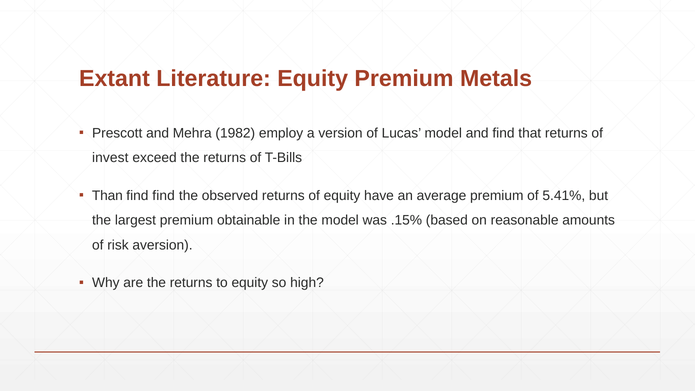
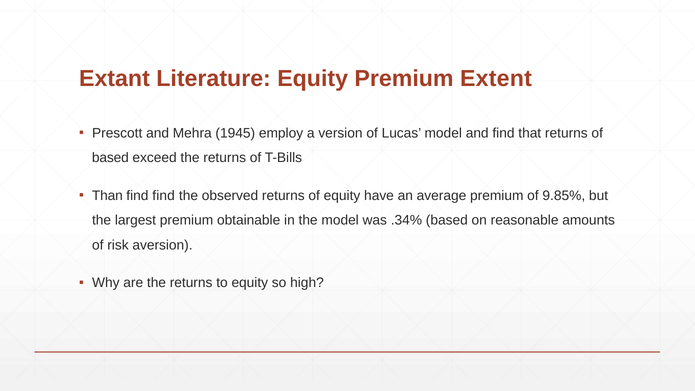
Metals: Metals -> Extent
1982: 1982 -> 1945
invest at (110, 158): invest -> based
5.41%: 5.41% -> 9.85%
.15%: .15% -> .34%
